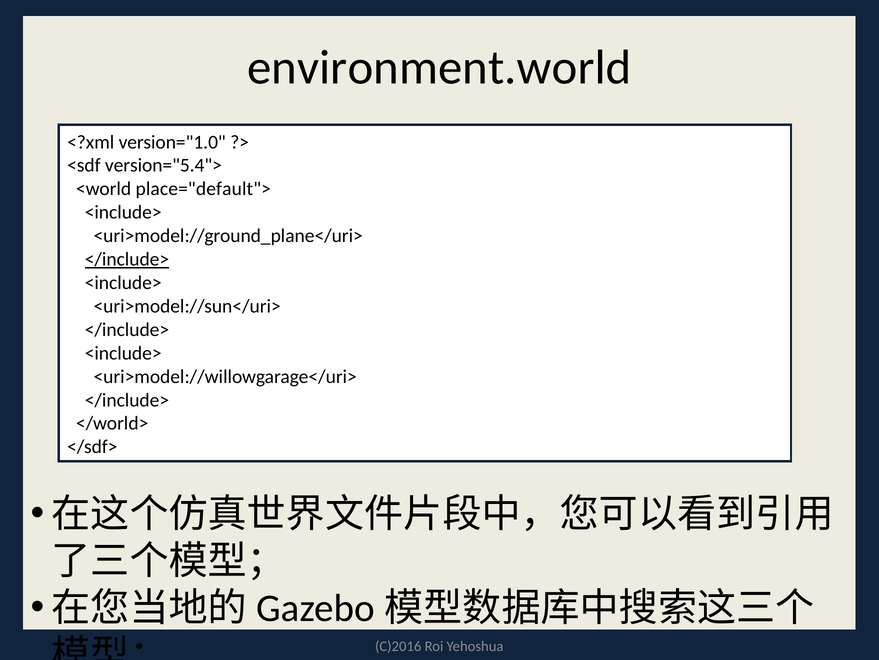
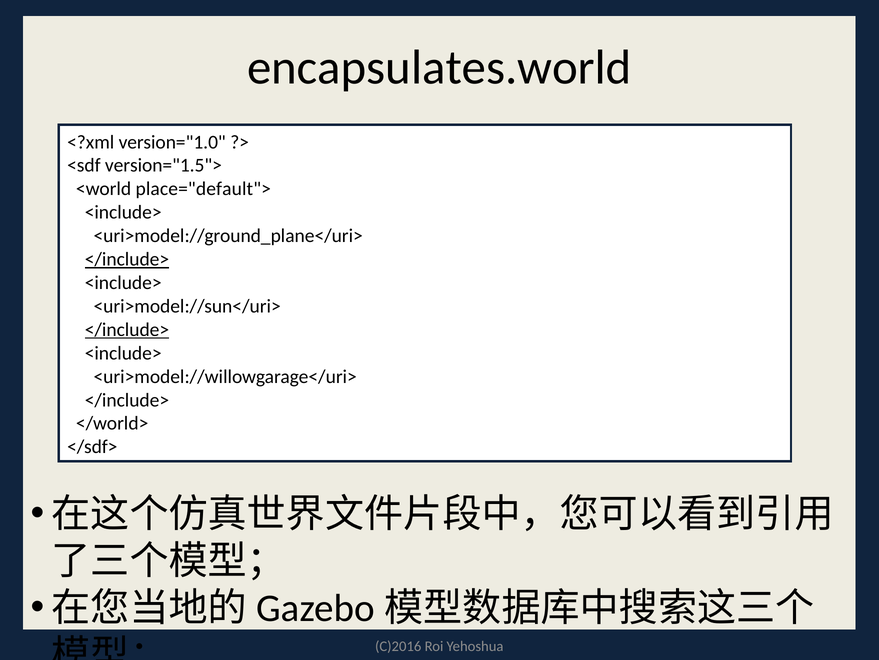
environment.world: environment.world -> encapsulates.world
version="5.4">: version="5.4"> -> version="1.5">
</include> at (127, 329) underline: none -> present
